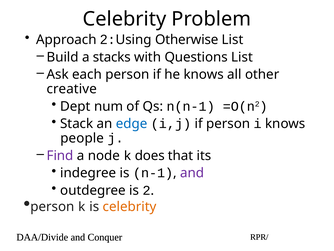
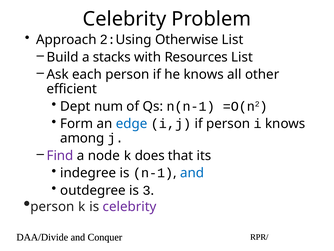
Questions: Questions -> Resources
creative: creative -> efficient
Stack: Stack -> Form
people: people -> among
and at (192, 173) colour: purple -> blue
is 2: 2 -> 3
celebrity at (130, 206) colour: orange -> purple
